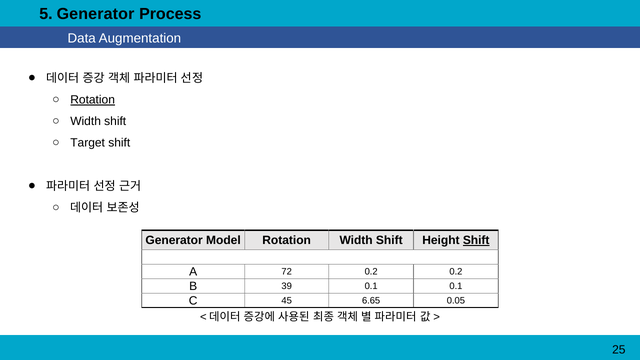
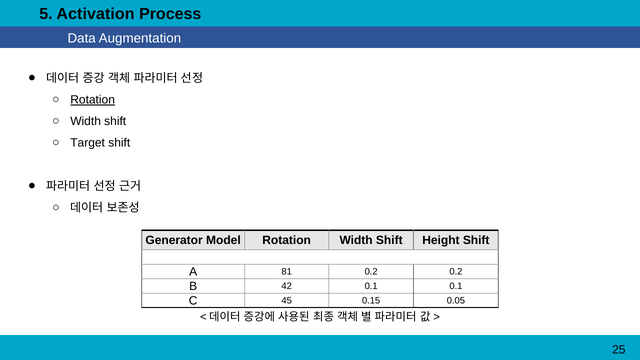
5 Generator: Generator -> Activation
Shift at (476, 240) underline: present -> none
72: 72 -> 81
39: 39 -> 42
6.65: 6.65 -> 0.15
